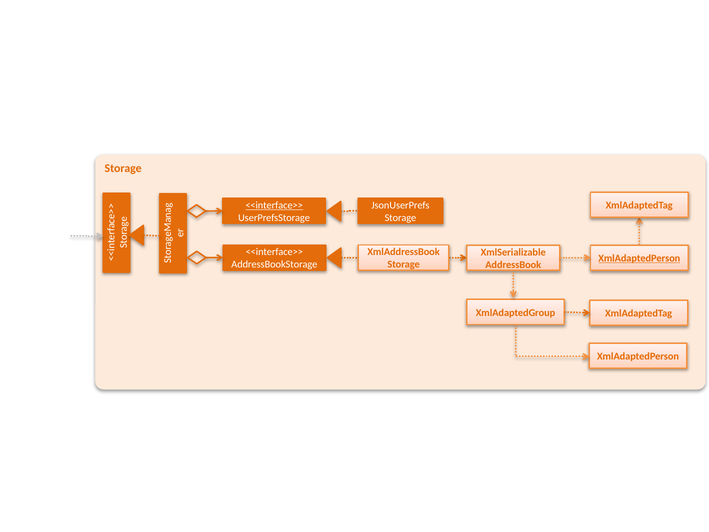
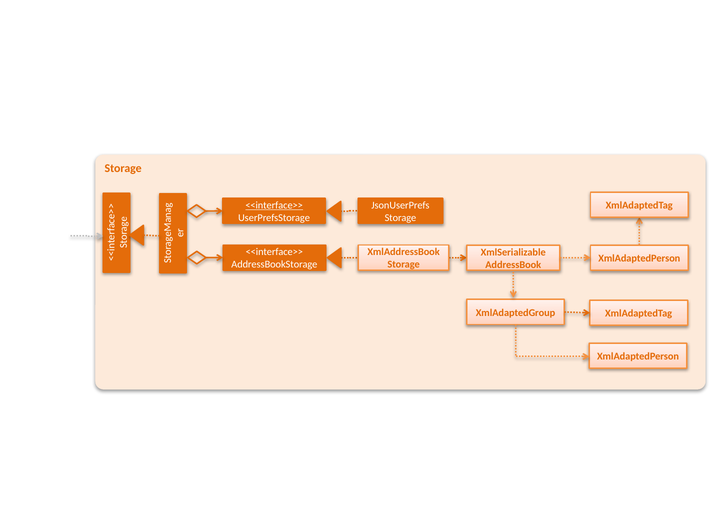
XmlAdaptedPerson at (639, 258) underline: present -> none
